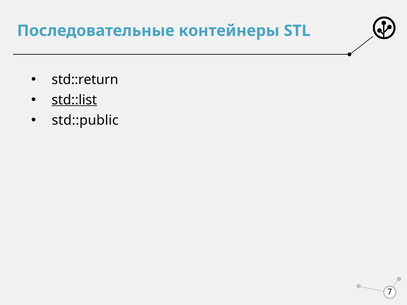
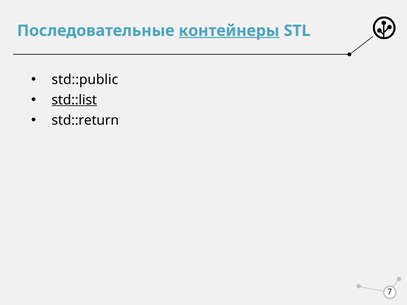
контейнеры underline: none -> present
std::return: std::return -> std::public
std::public: std::public -> std::return
